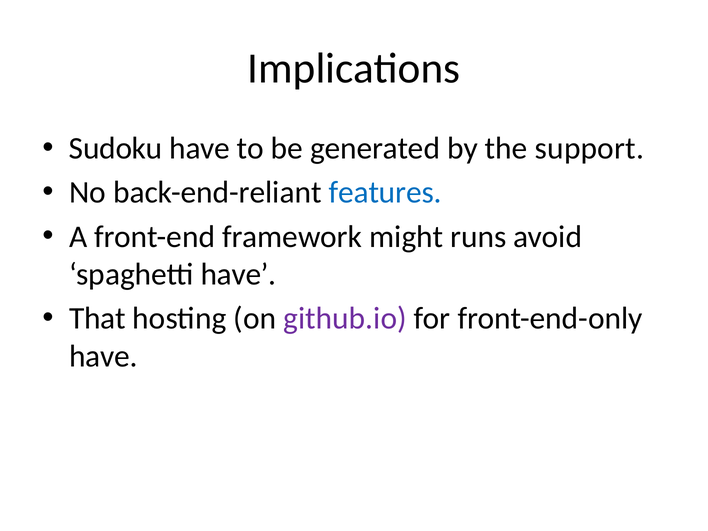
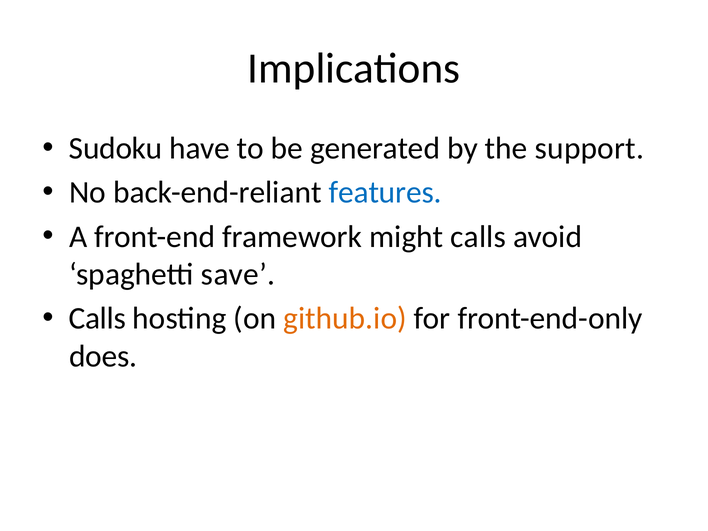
might runs: runs -> calls
spaghetti have: have -> save
That at (97, 319): That -> Calls
github.io colour: purple -> orange
have at (103, 356): have -> does
